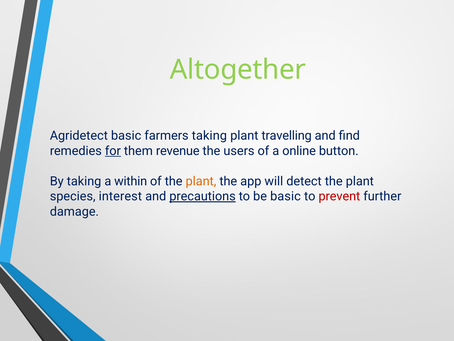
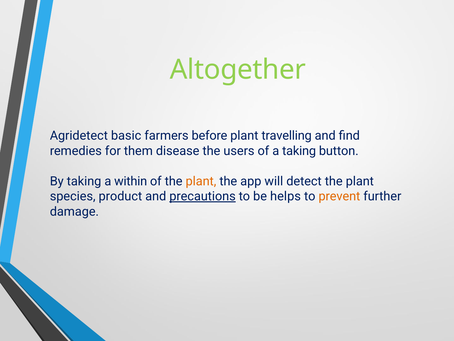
farmers taking: taking -> before
for underline: present -> none
revenue: revenue -> disease
a online: online -> taking
interest: interest -> product
be basic: basic -> helps
prevent colour: red -> orange
